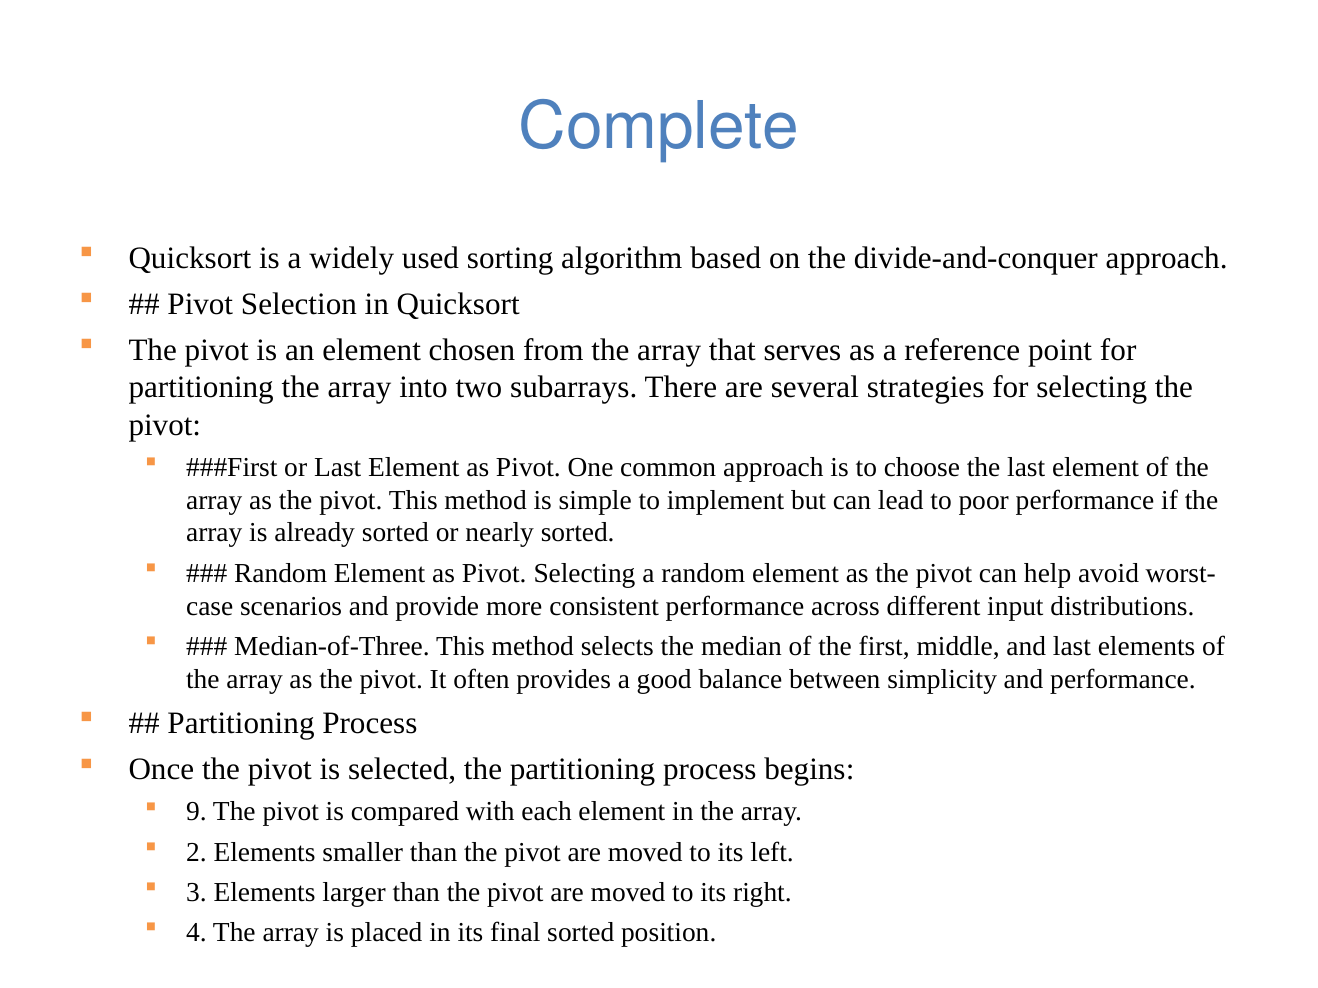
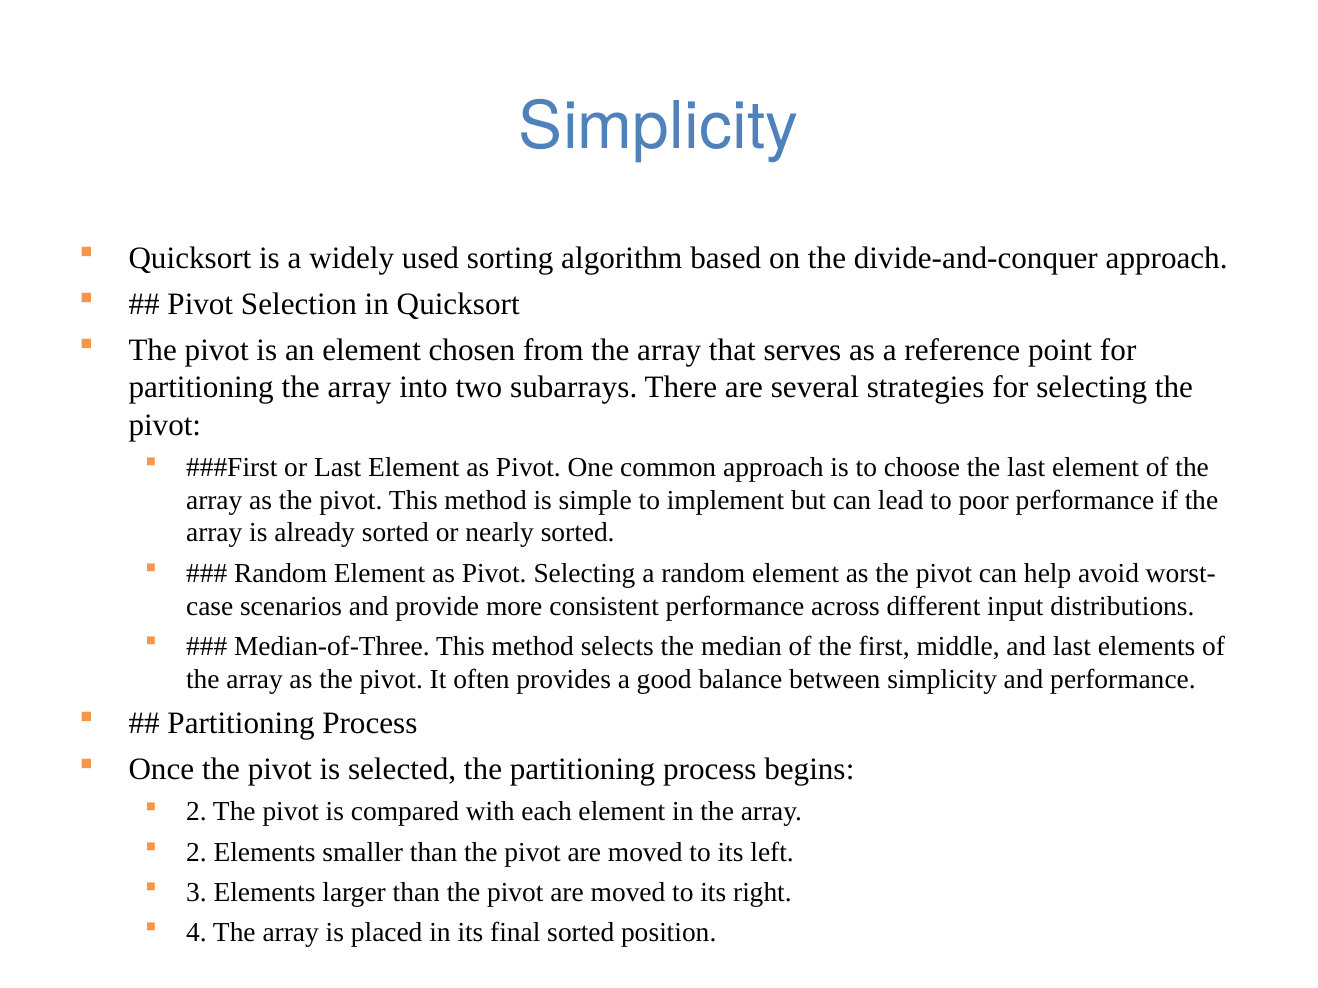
Complete at (659, 127): Complete -> Simplicity
9 at (196, 812): 9 -> 2
